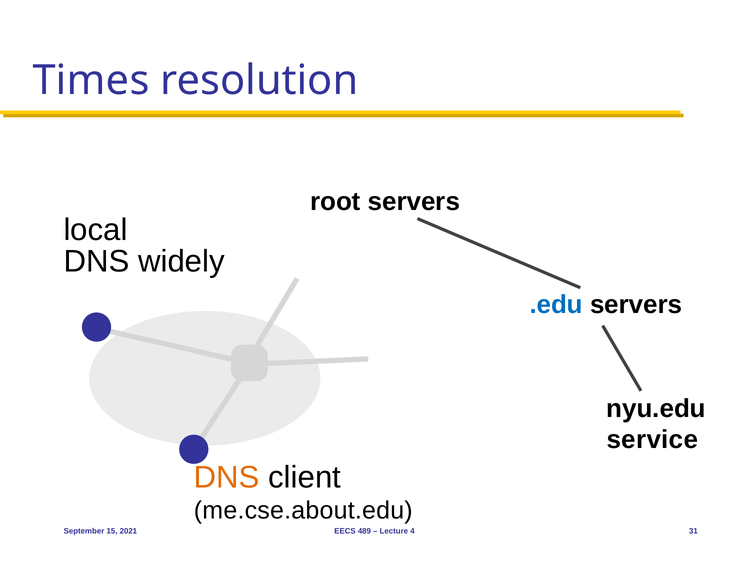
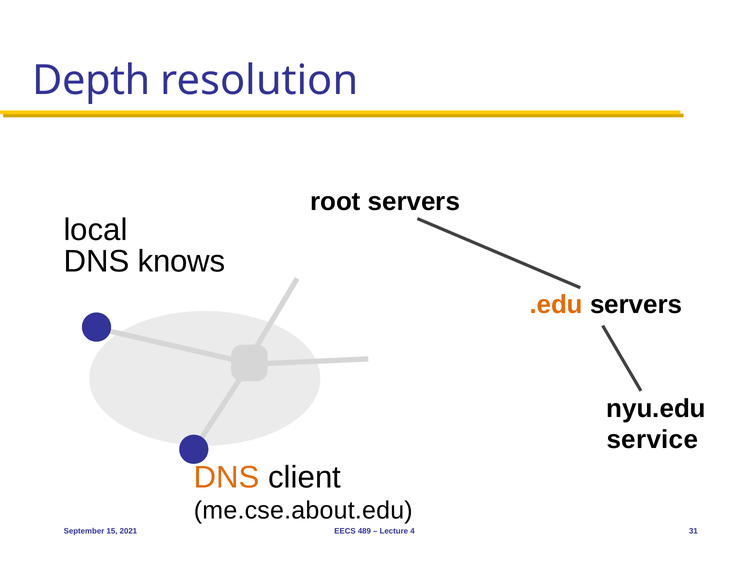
Times: Times -> Depth
widely: widely -> knows
.edu colour: blue -> orange
